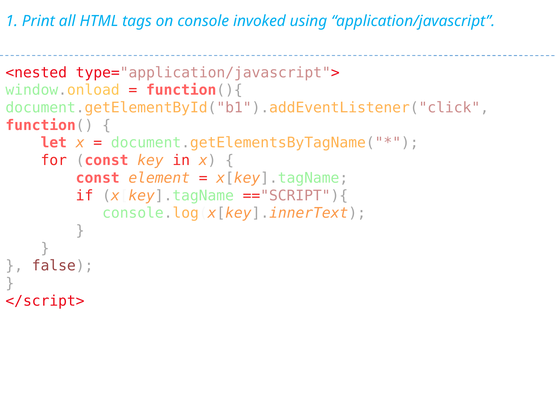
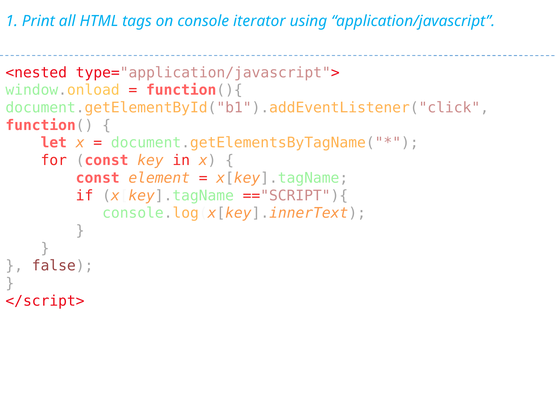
invoked: invoked -> iterator
